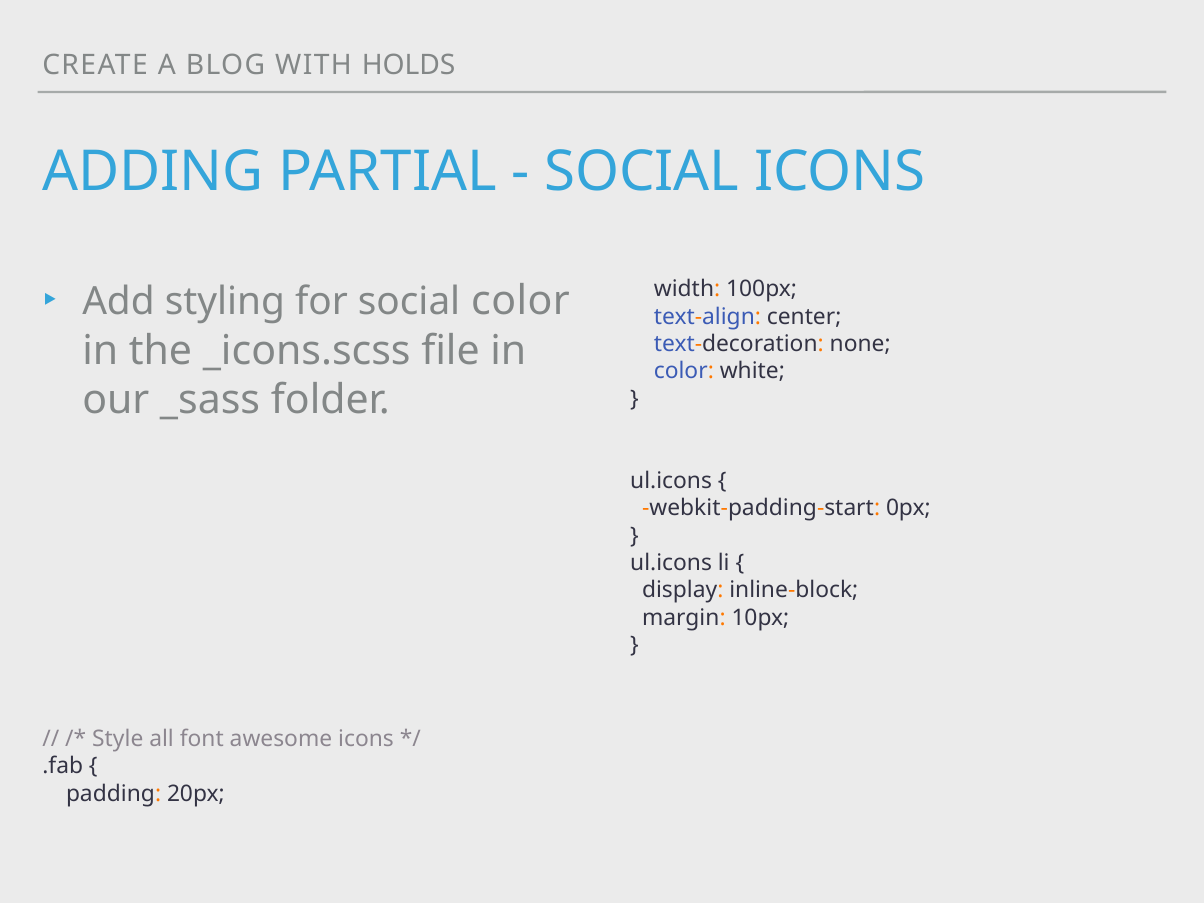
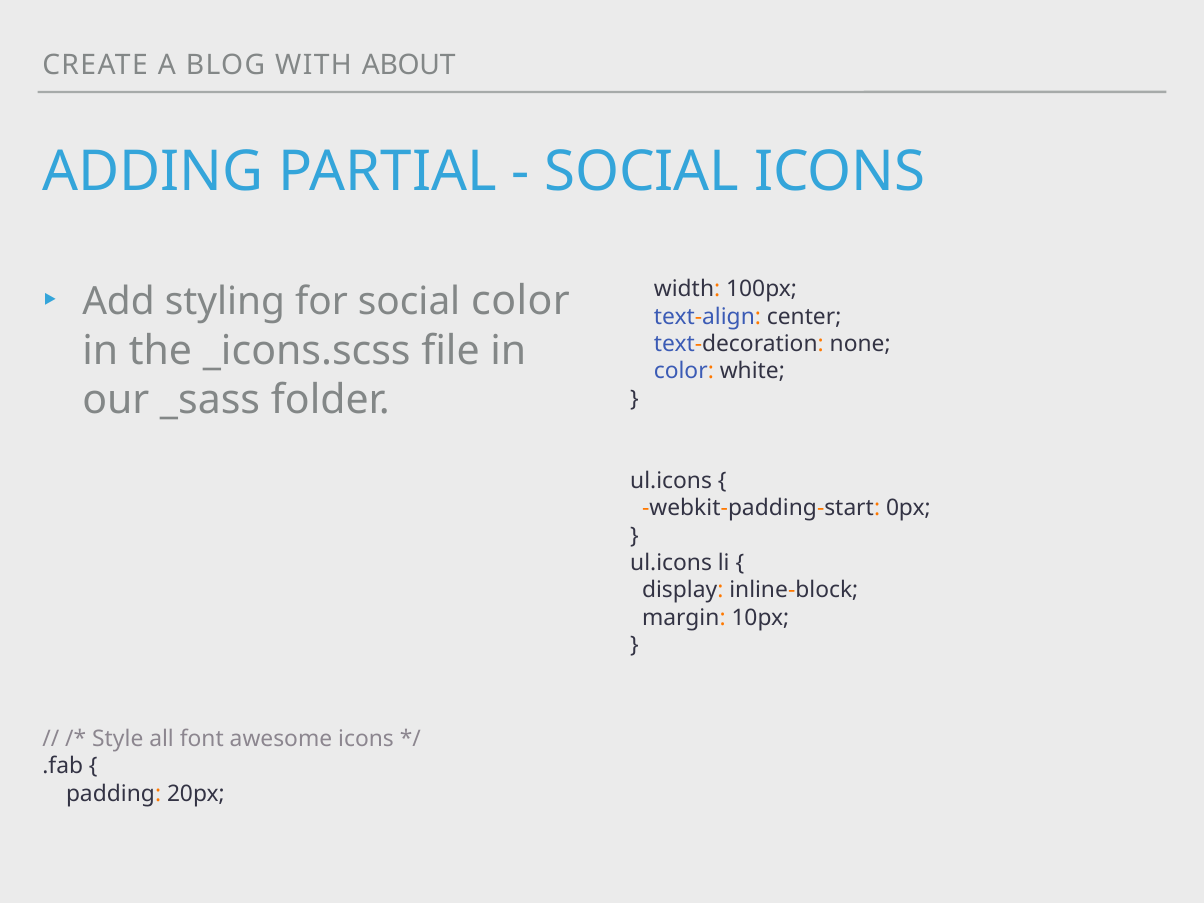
HOLDS: HOLDS -> ABOUT
